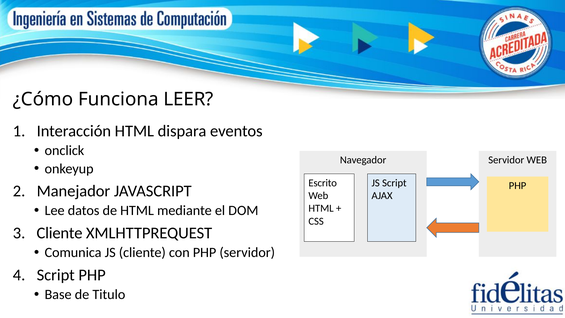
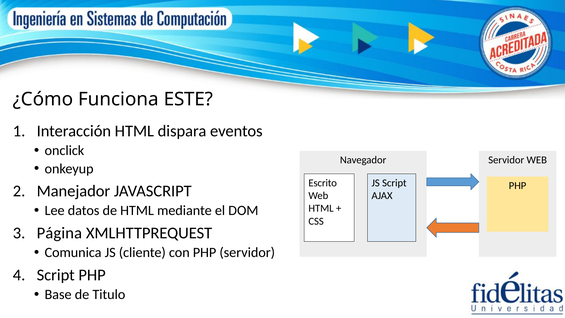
LEER: LEER -> ESTE
Cliente at (60, 233): Cliente -> Página
